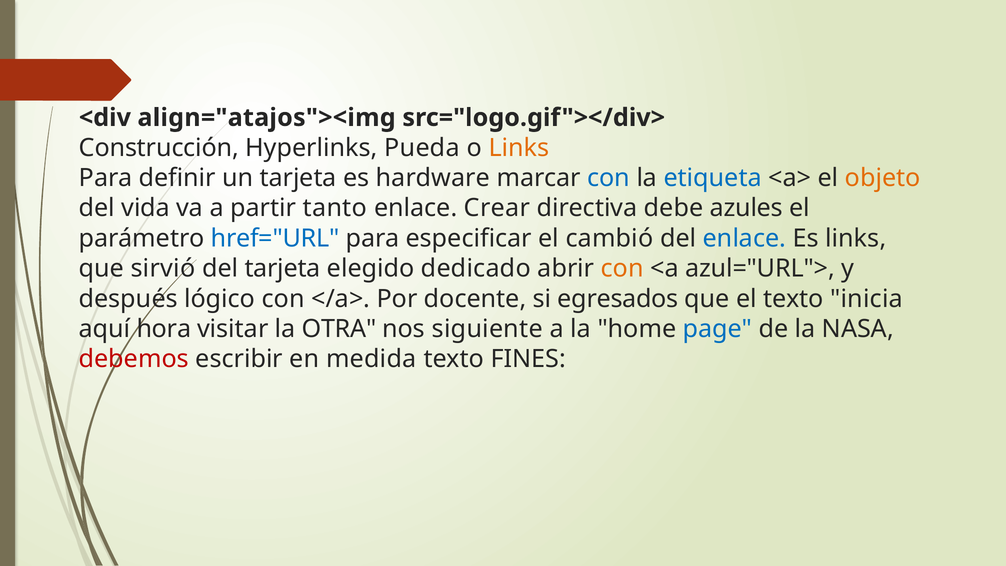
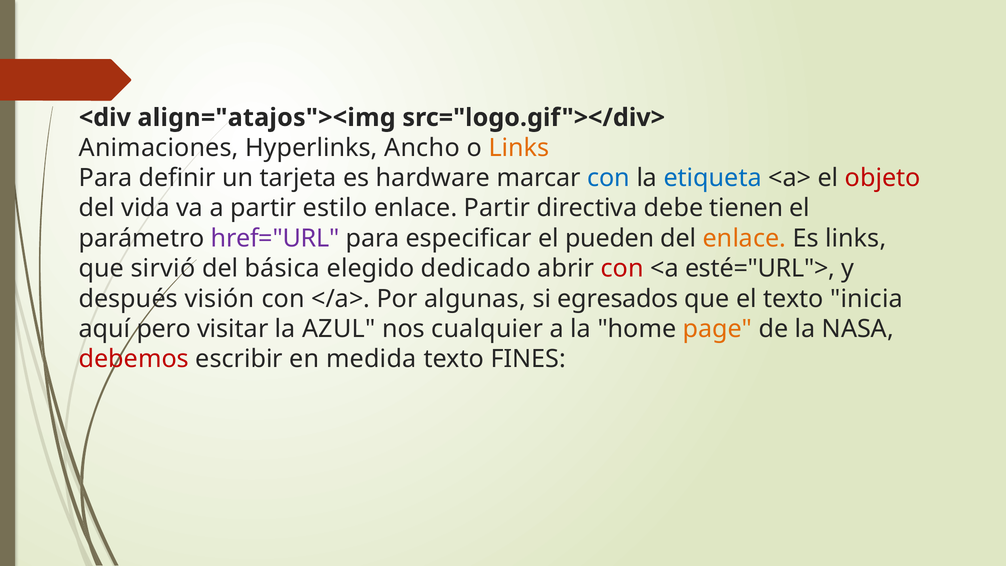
Construcción: Construcción -> Animaciones
Pueda: Pueda -> Ancho
objeto colour: orange -> red
tanto: tanto -> estilo
enlace Crear: Crear -> Partir
azules: azules -> tienen
href="URL colour: blue -> purple
cambió: cambió -> pueden
enlace at (744, 238) colour: blue -> orange
del tarjeta: tarjeta -> básica
con at (622, 268) colour: orange -> red
azul="URL">: azul="URL"> -> esté="URL">
lógico: lógico -> visión
docente: docente -> algunas
hora: hora -> pero
OTRA: OTRA -> AZUL
siguiente: siguiente -> cualquier
page colour: blue -> orange
